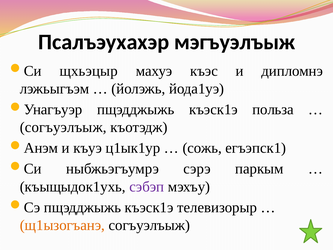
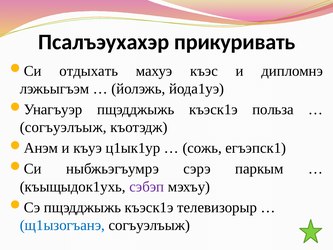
мэгъуэлъыж: мэгъуэлъыж -> прикуривать
щхьэцыр: щхьэцыр -> отдыхать
щ1ызогъанэ colour: orange -> blue
